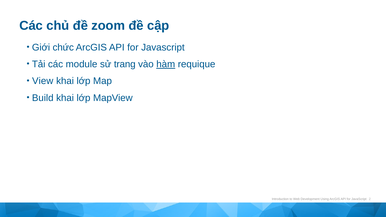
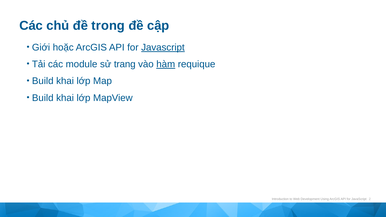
zoom: zoom -> trong
chức: chức -> hoặc
Javascript at (163, 47) underline: none -> present
View at (43, 81): View -> Build
